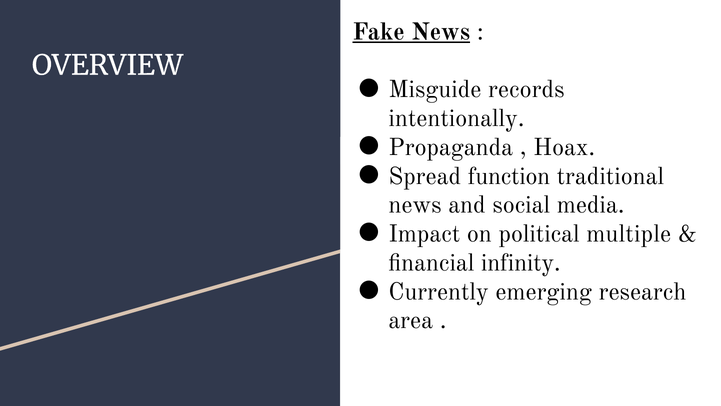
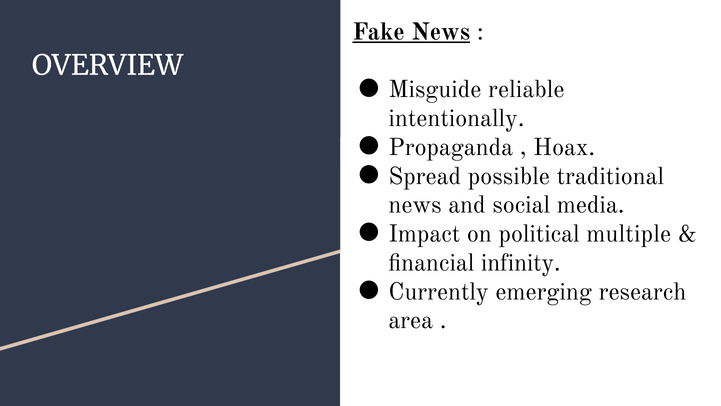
records: records -> reliable
function: function -> possible
